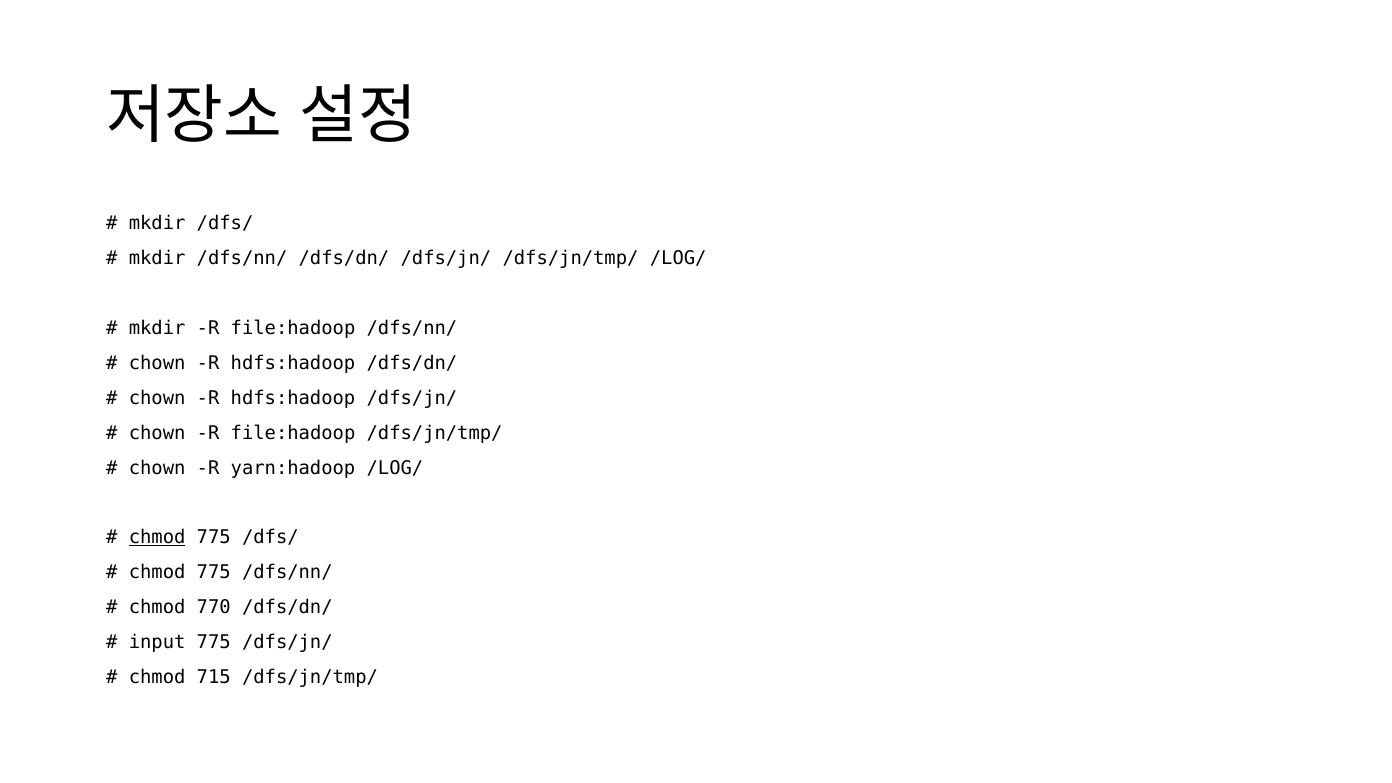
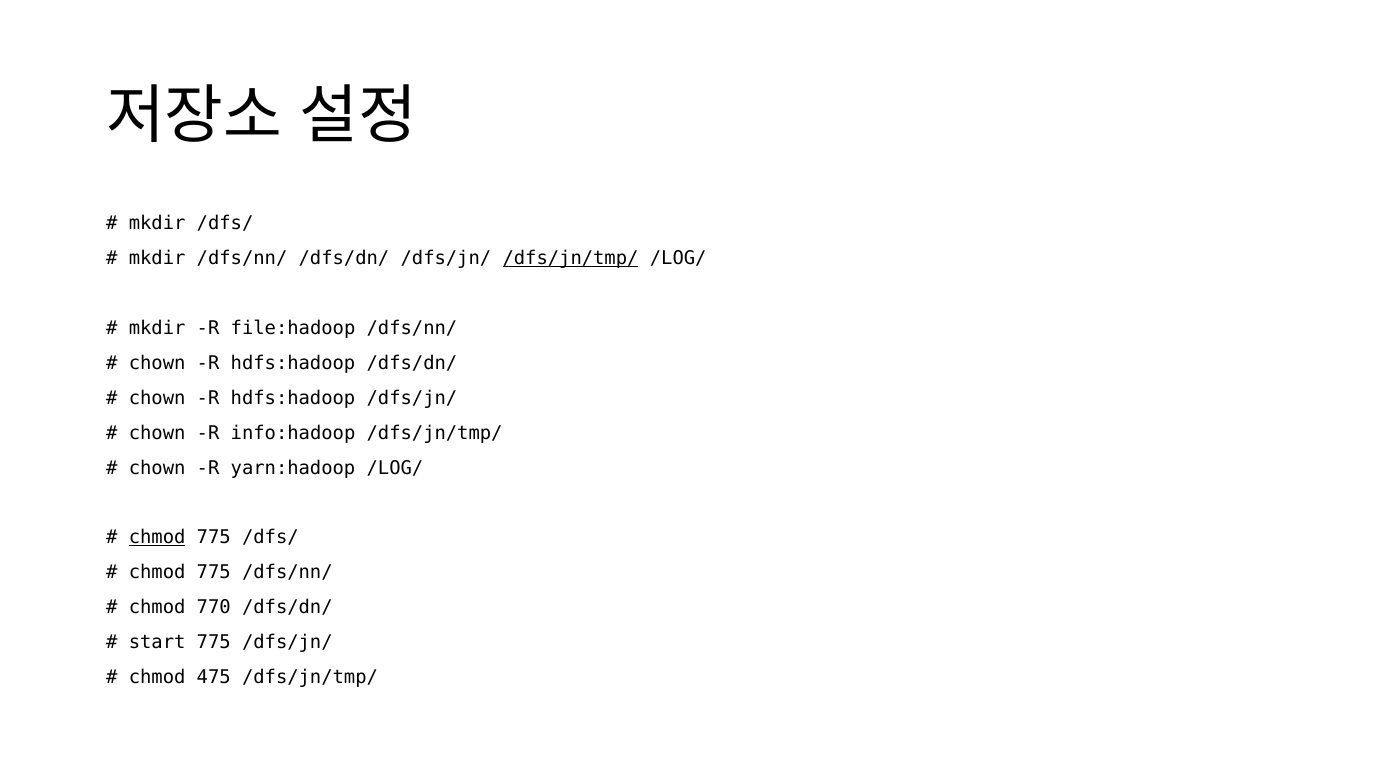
/dfs/jn/tmp/ at (571, 259) underline: none -> present
chown R file:hadoop: file:hadoop -> info:hadoop
input: input -> start
715: 715 -> 475
